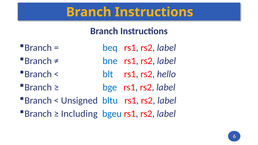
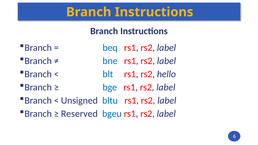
Including: Including -> Reserved
